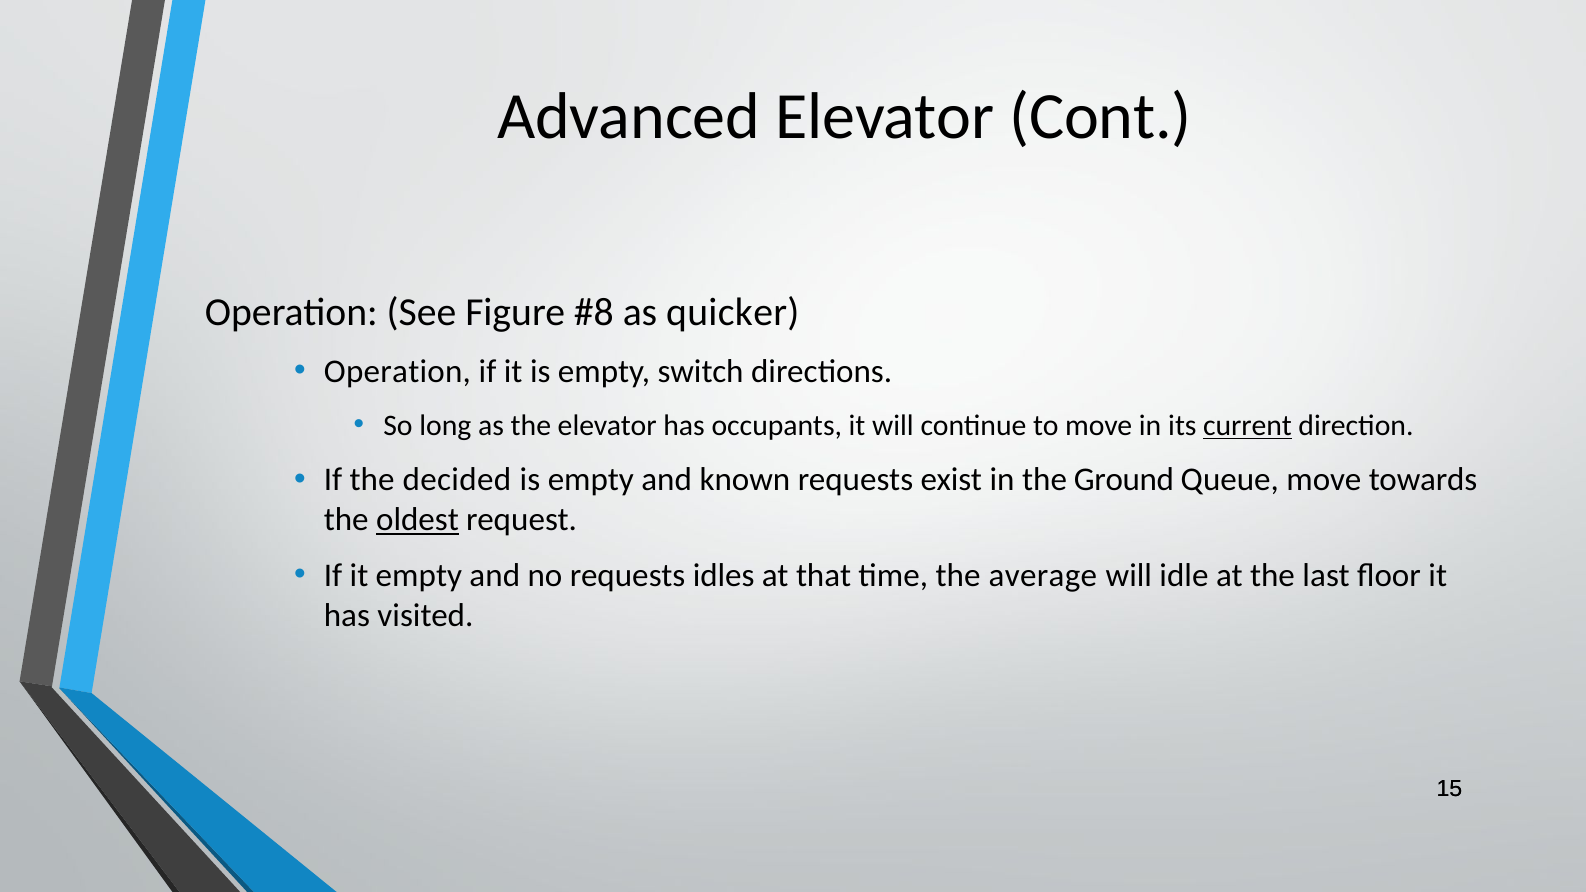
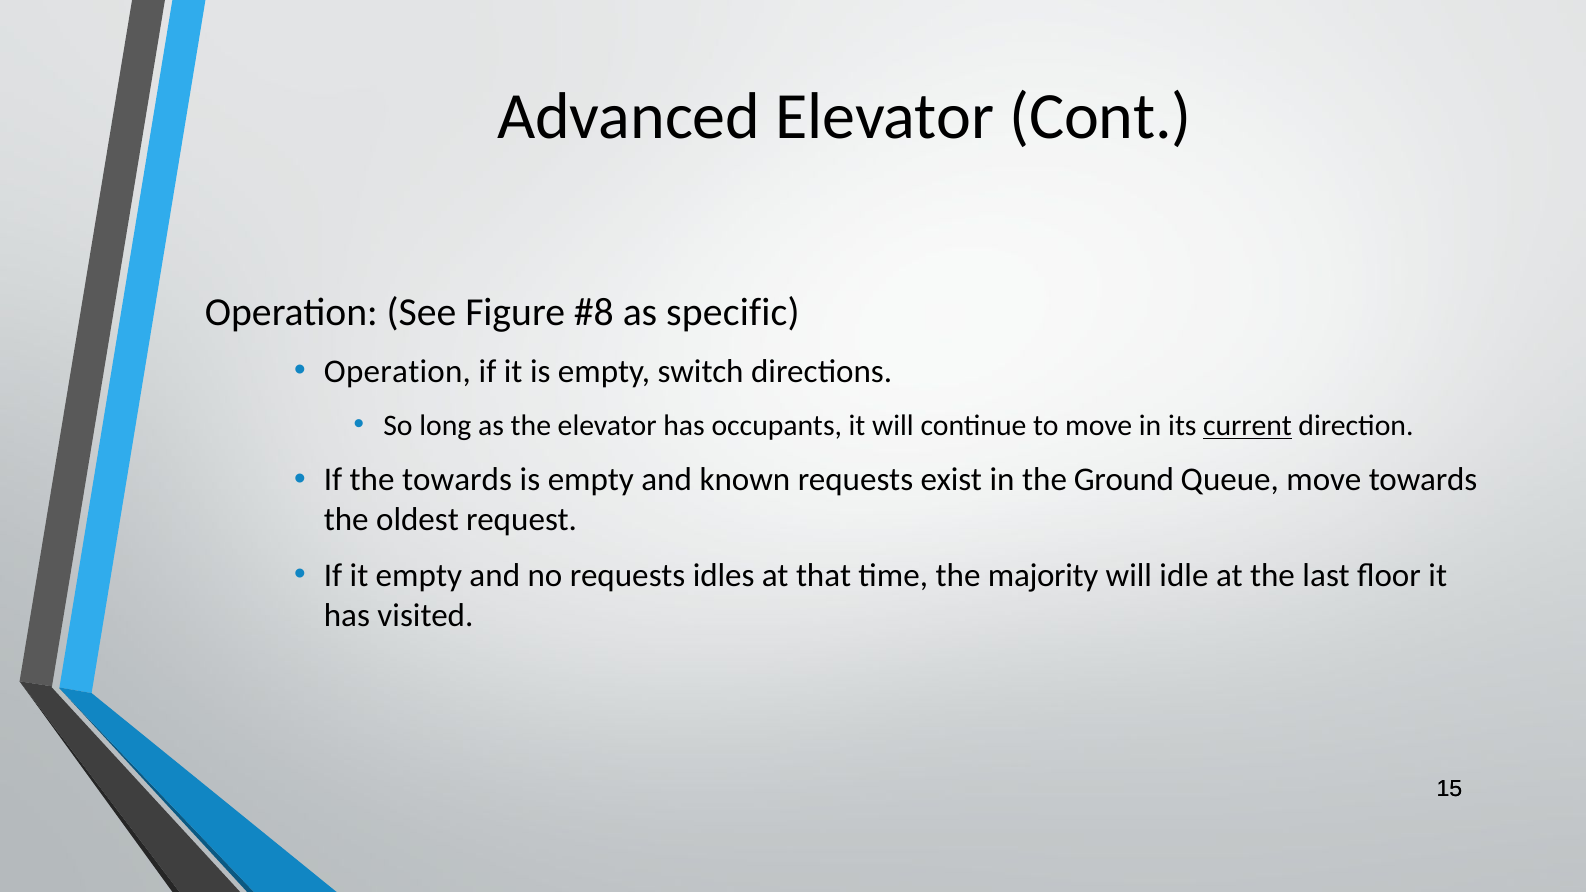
quicker: quicker -> specific
the decided: decided -> towards
oldest underline: present -> none
average: average -> majority
